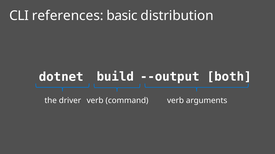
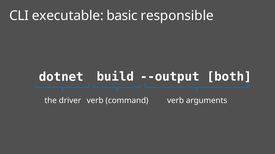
references: references -> executable
distribution: distribution -> responsible
